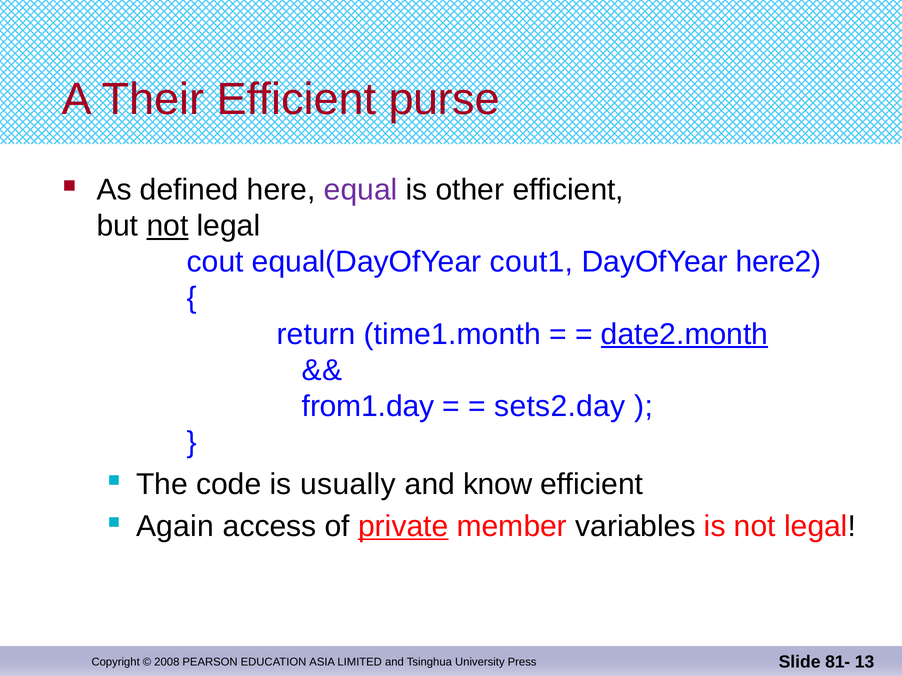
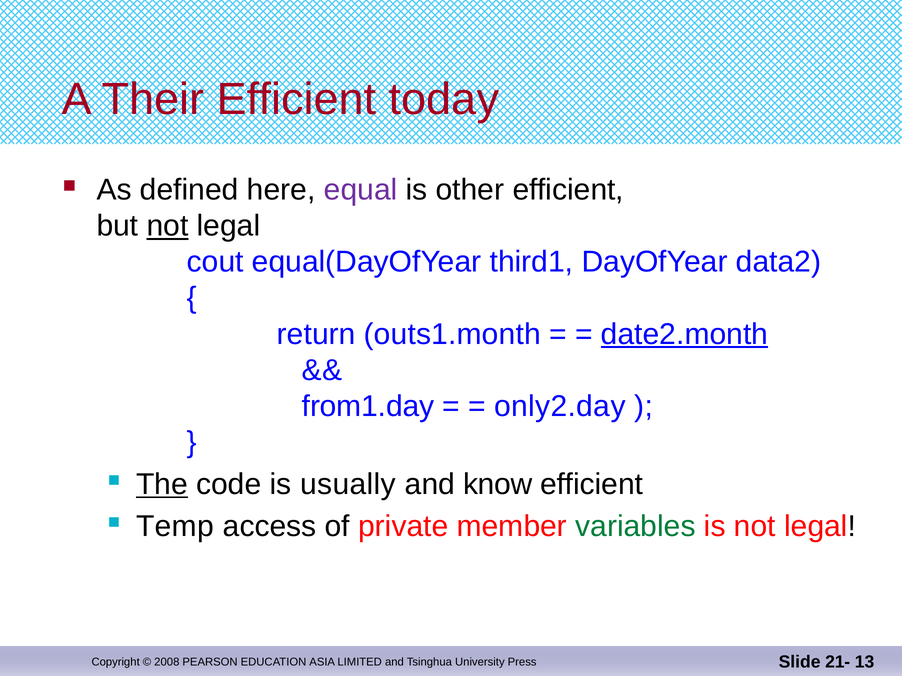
purse: purse -> today
cout1: cout1 -> third1
here2: here2 -> data2
time1.month: time1.month -> outs1.month
sets2.day: sets2.day -> only2.day
The underline: none -> present
Again: Again -> Temp
private underline: present -> none
variables colour: black -> green
81-: 81- -> 21-
